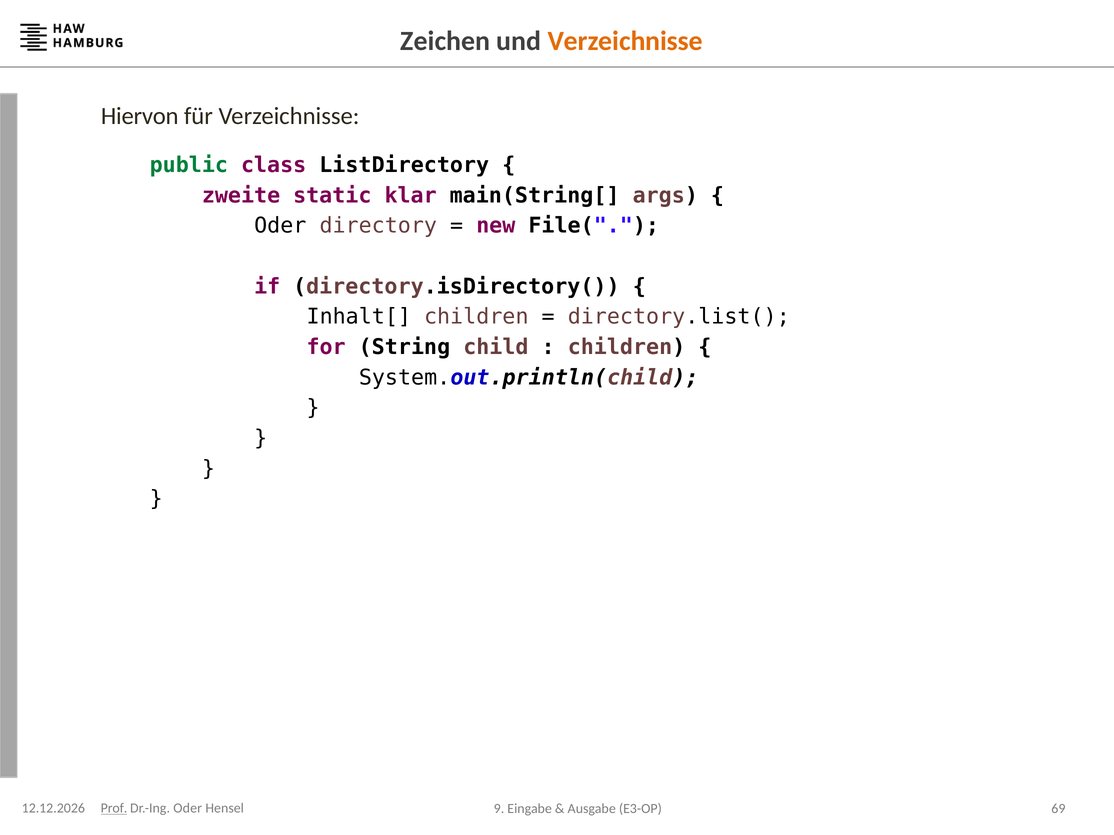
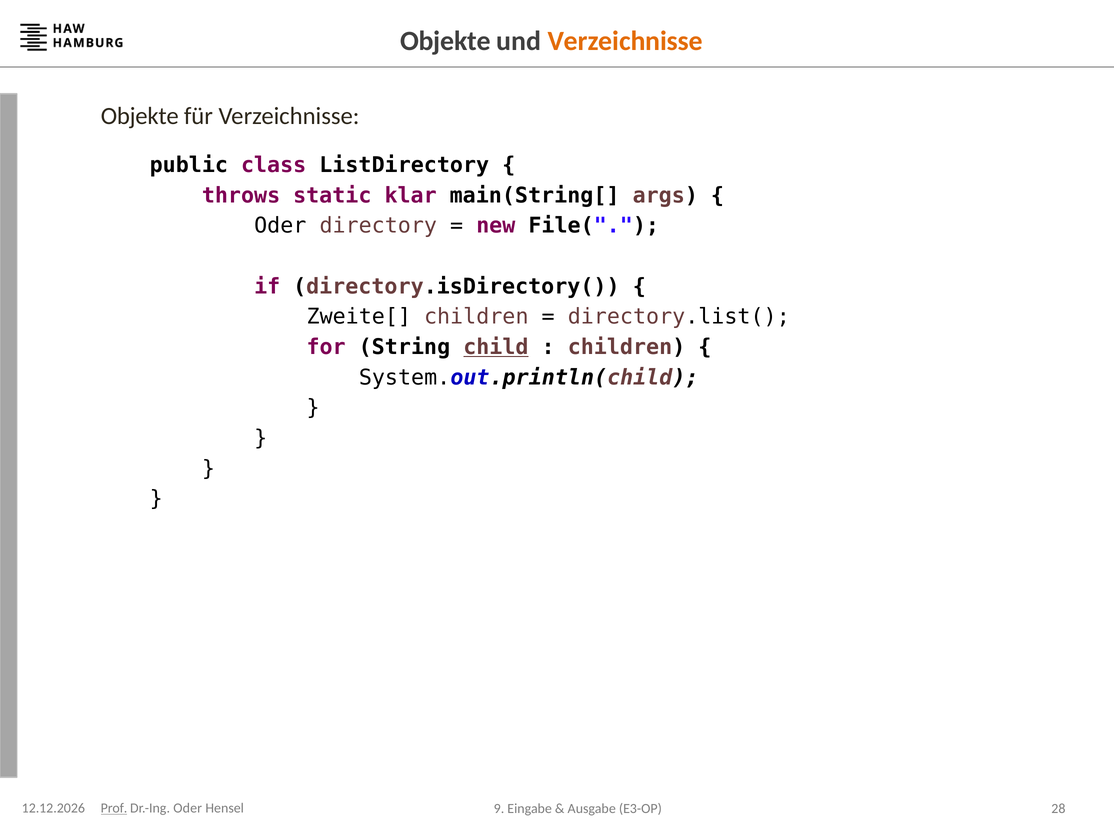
Zeichen at (445, 41): Zeichen -> Objekte
Hiervon at (140, 116): Hiervon -> Objekte
public colour: green -> black
zweite: zweite -> throws
Inhalt[: Inhalt[ -> Zweite[
child underline: none -> present
69: 69 -> 28
